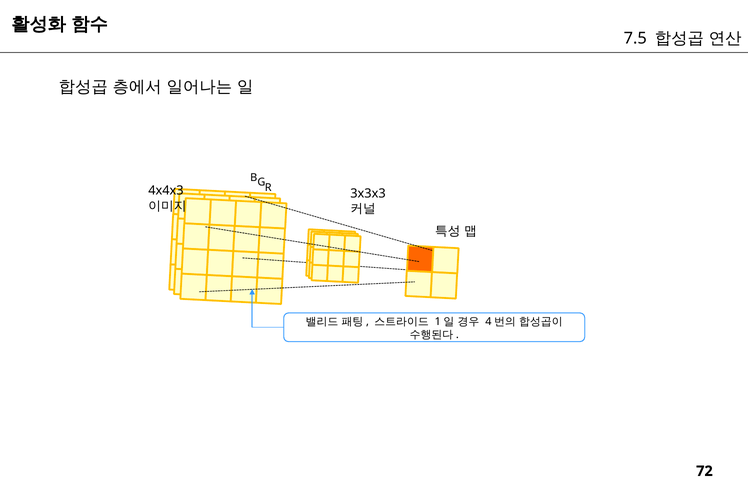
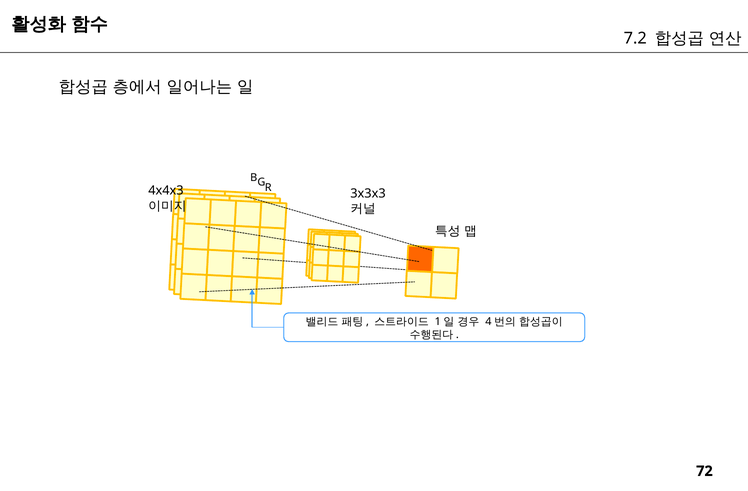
7.5: 7.5 -> 7.2
